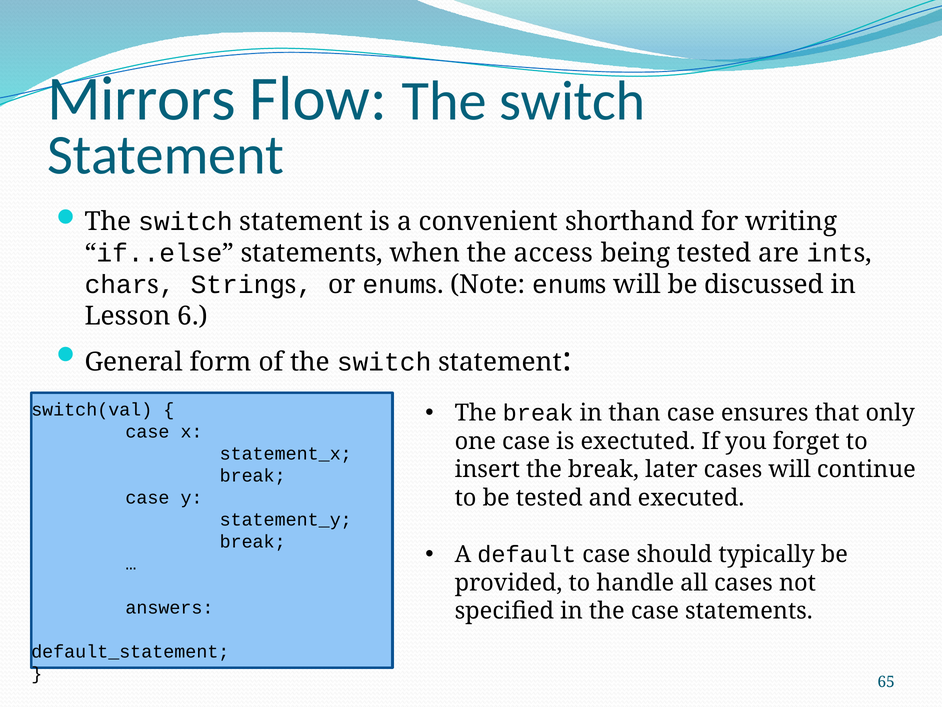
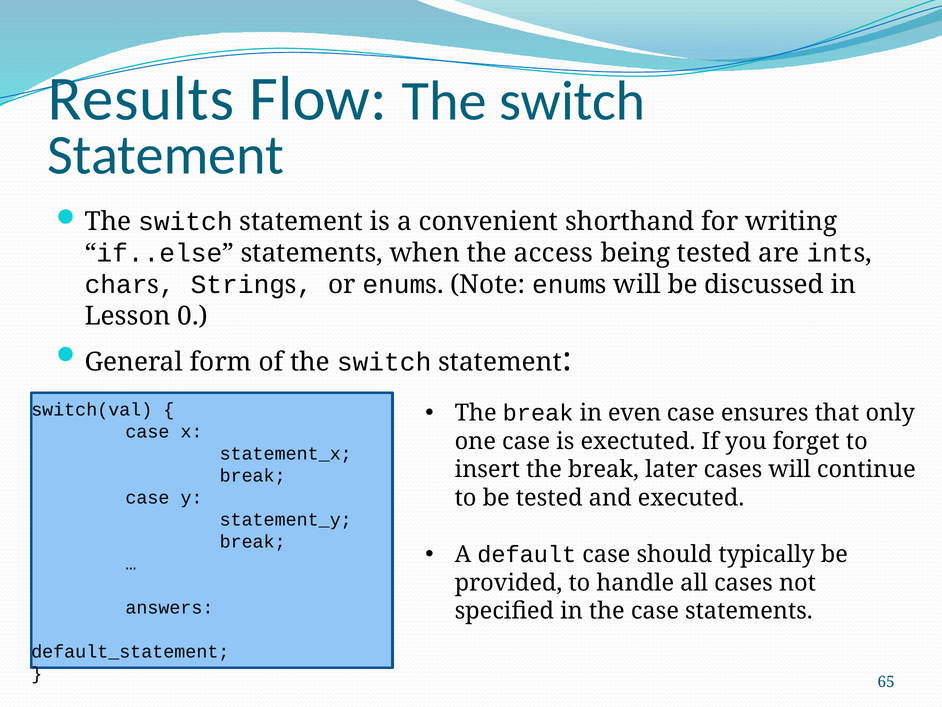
Mirrors: Mirrors -> Results
6: 6 -> 0
than: than -> even
